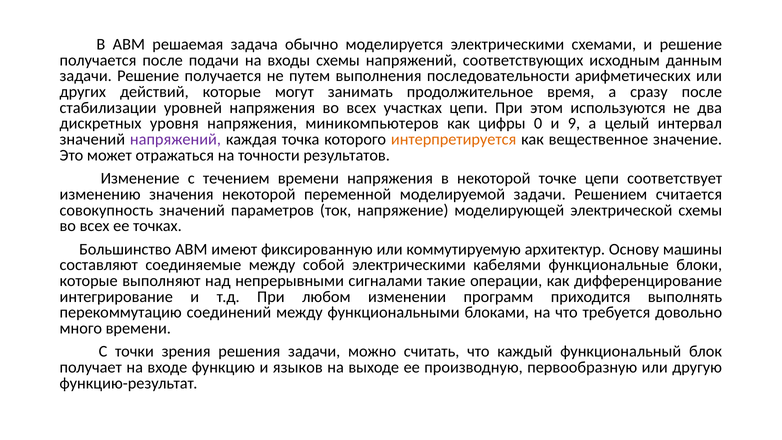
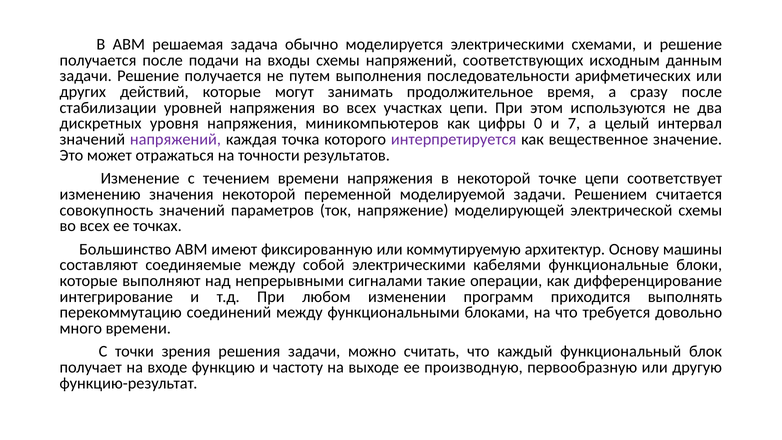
9: 9 -> 7
интерпретируется colour: orange -> purple
языков: языков -> частоту
